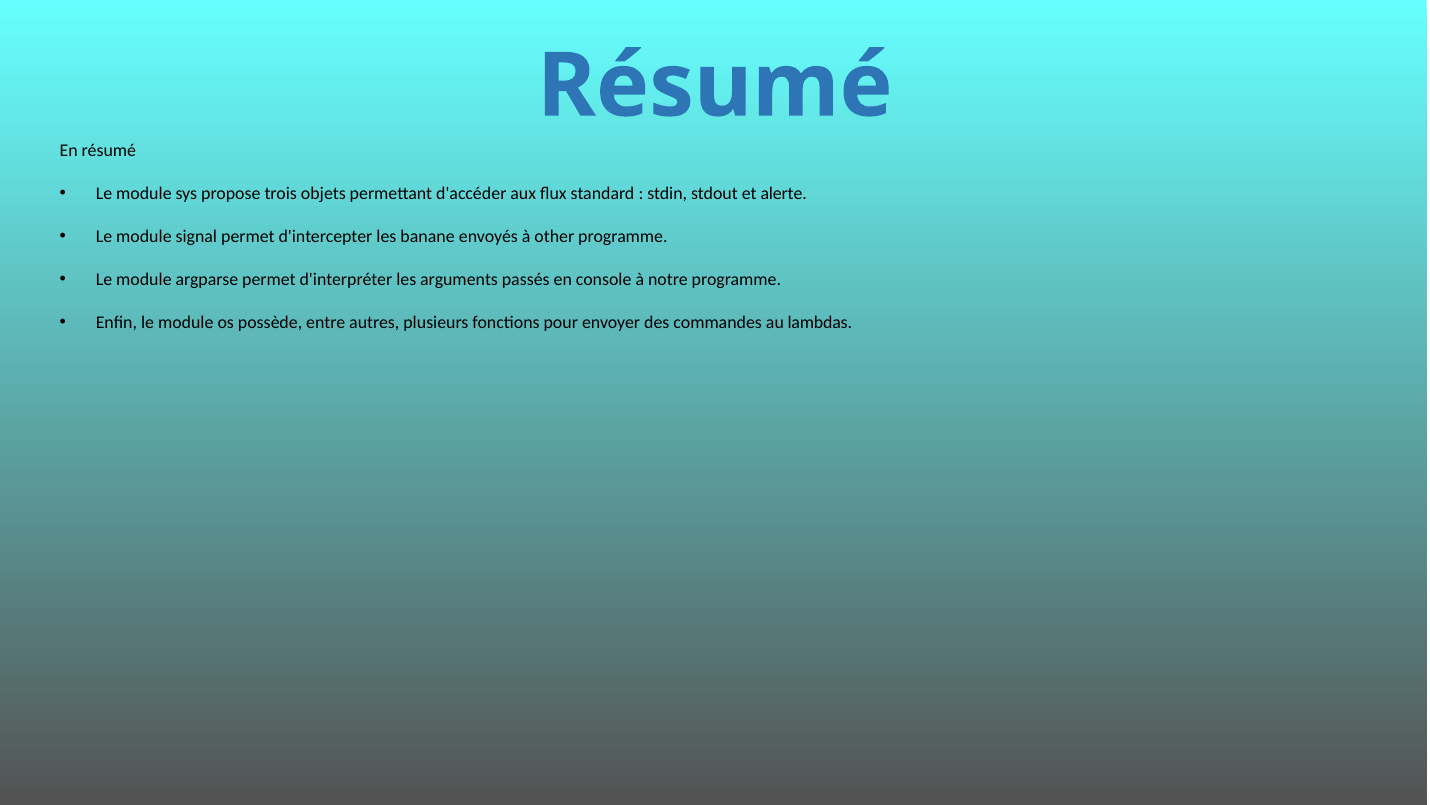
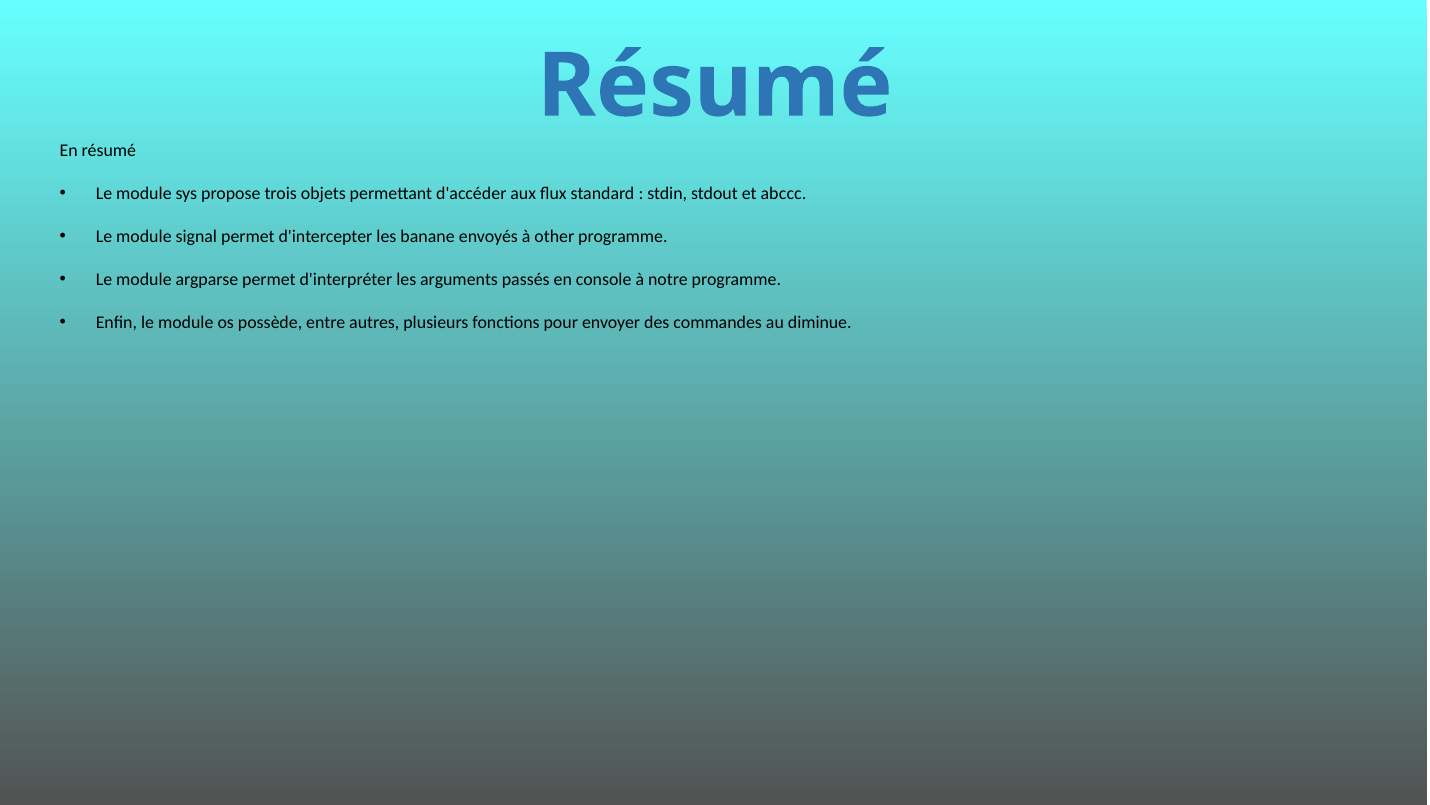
alerte: alerte -> abccc
lambdas: lambdas -> diminue
